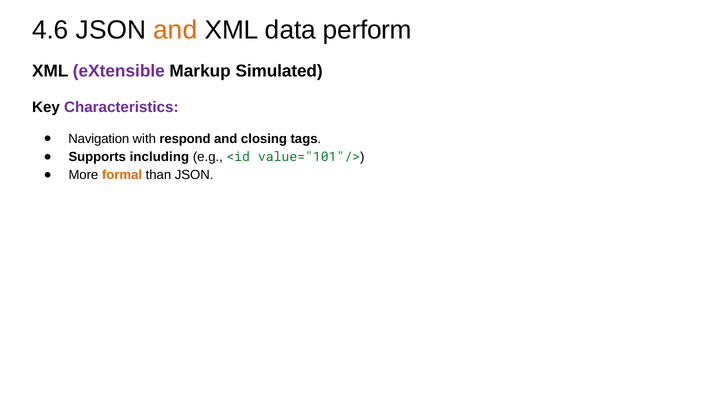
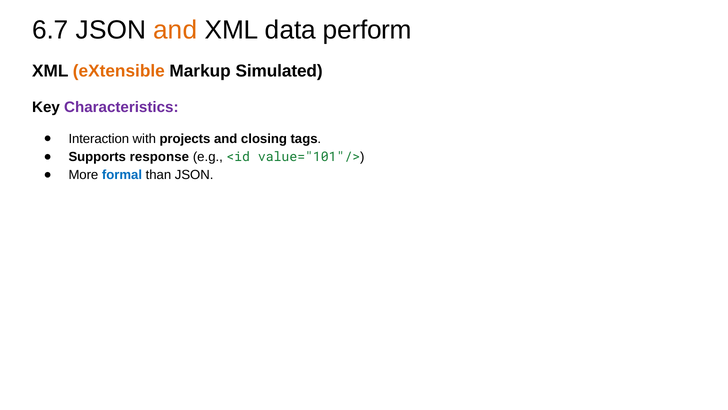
4.6: 4.6 -> 6.7
eXtensible colour: purple -> orange
Navigation: Navigation -> Interaction
respond: respond -> projects
including: including -> response
formal colour: orange -> blue
